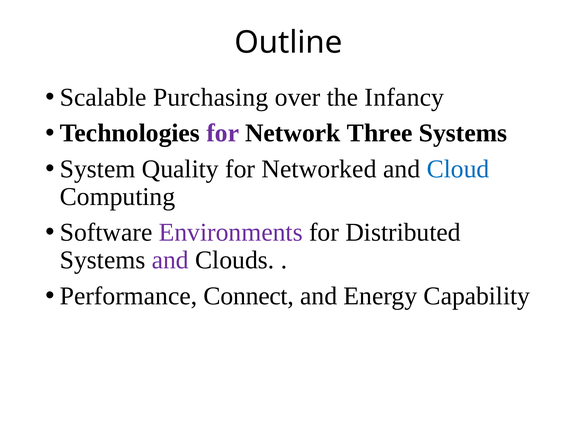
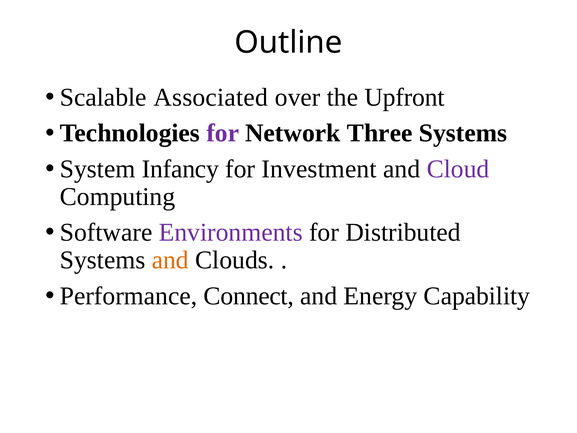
Purchasing: Purchasing -> Associated
Infancy: Infancy -> Upfront
Quality: Quality -> Infancy
Networked: Networked -> Investment
Cloud colour: blue -> purple
and at (170, 260) colour: purple -> orange
